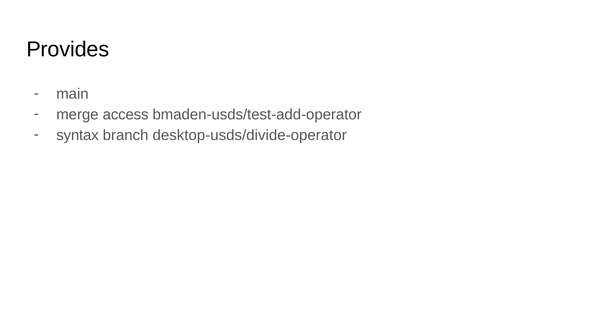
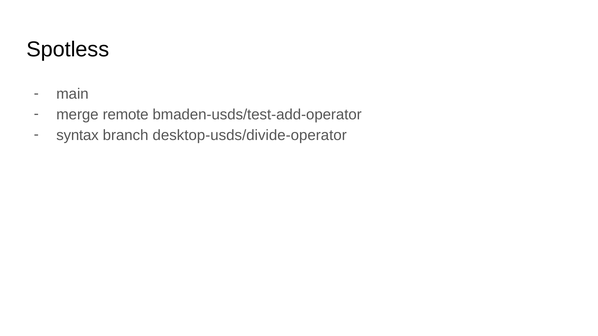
Provides: Provides -> Spotless
access: access -> remote
